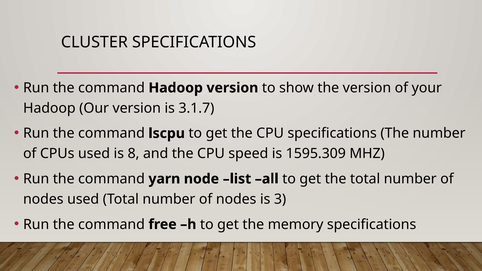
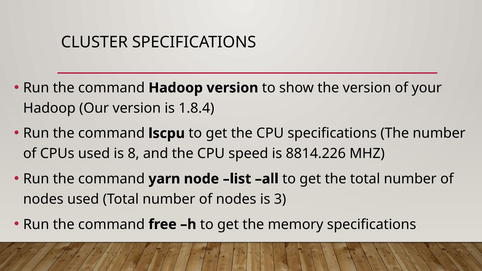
3.1.7: 3.1.7 -> 1.8.4
1595.309: 1595.309 -> 8814.226
